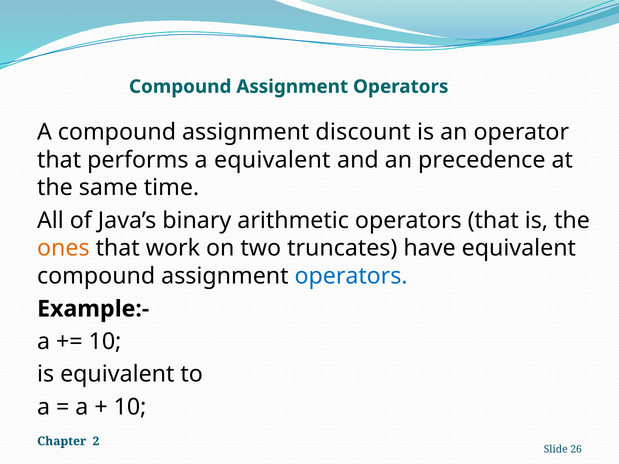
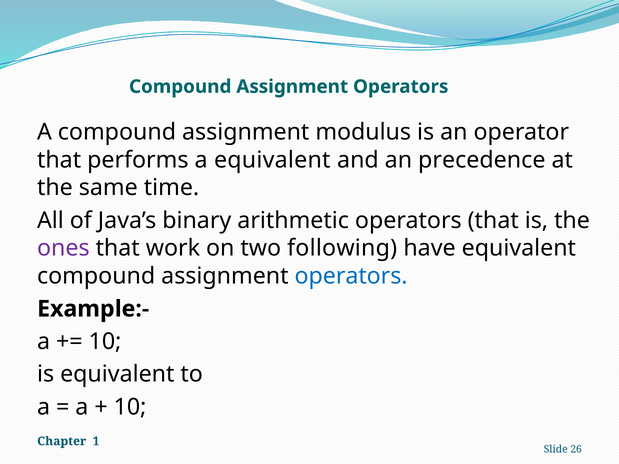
discount: discount -> modulus
ones colour: orange -> purple
truncates: truncates -> following
2: 2 -> 1
